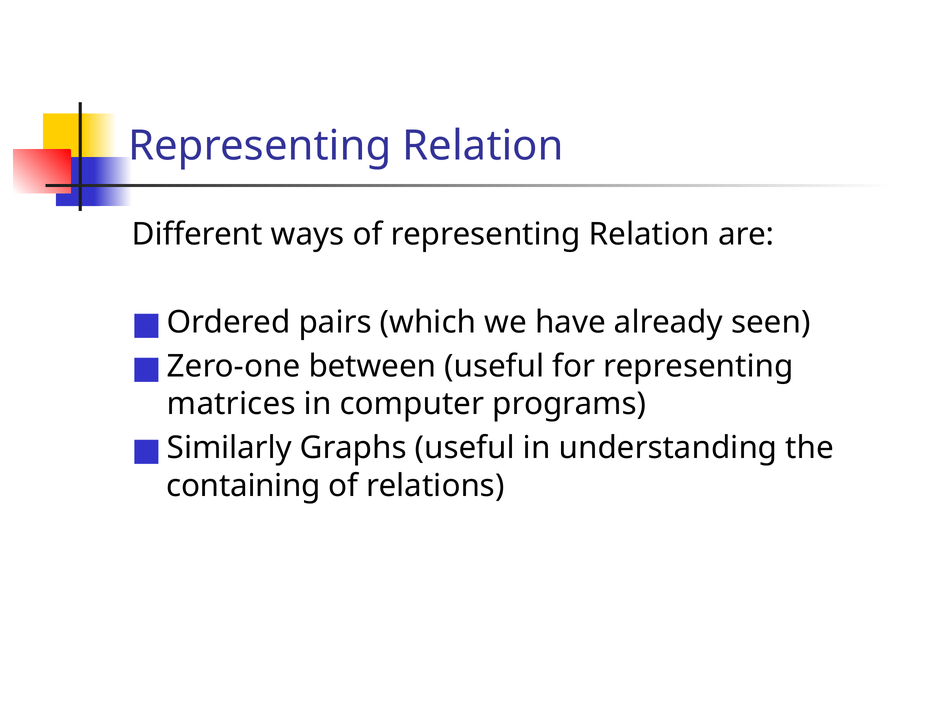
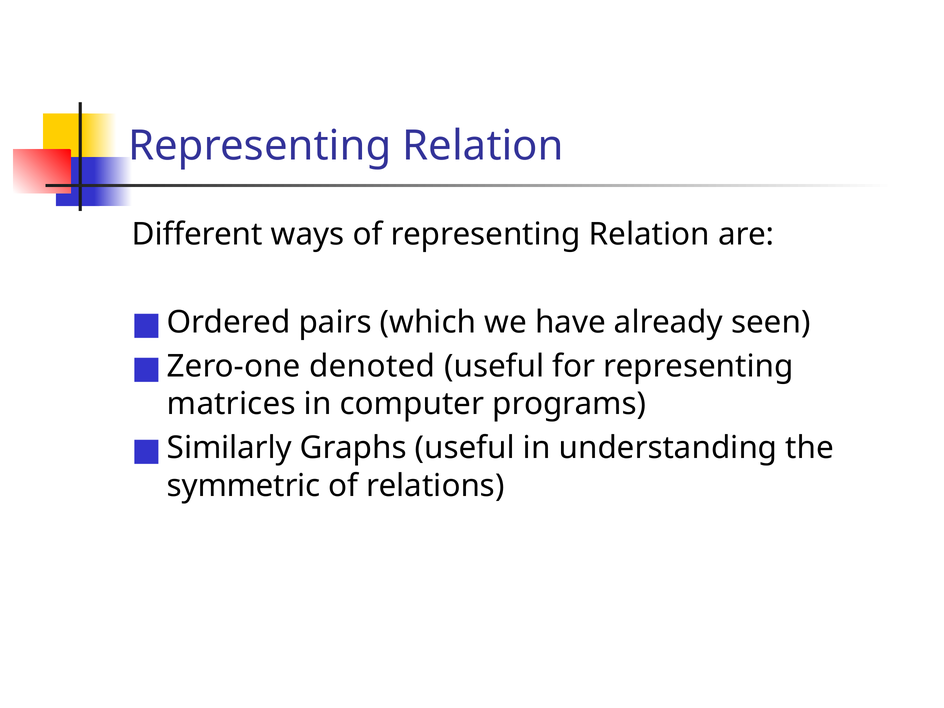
between: between -> denoted
containing: containing -> symmetric
